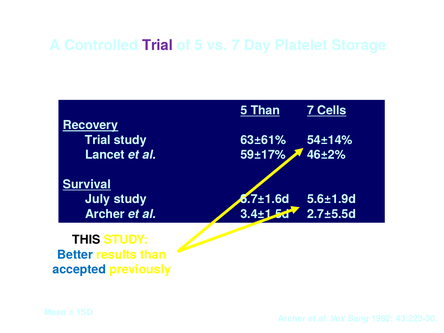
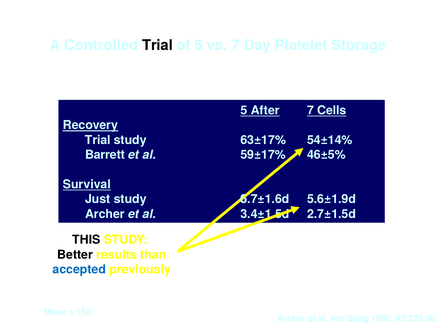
Trial at (157, 45) colour: purple -> black
5 Than: Than -> After
63±61%: 63±61% -> 63±17%
Lancet: Lancet -> Barrett
46±2%: 46±2% -> 46±5%
July: July -> Just
2.7±5.5d: 2.7±5.5d -> 2.7±1.5d
Better colour: blue -> black
